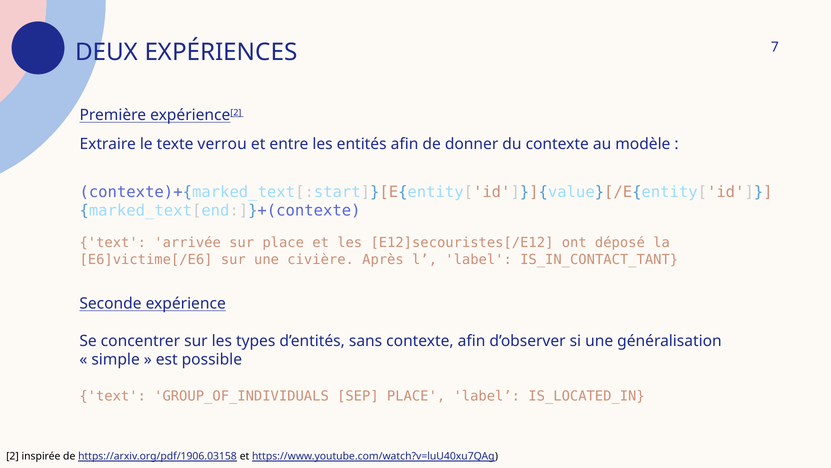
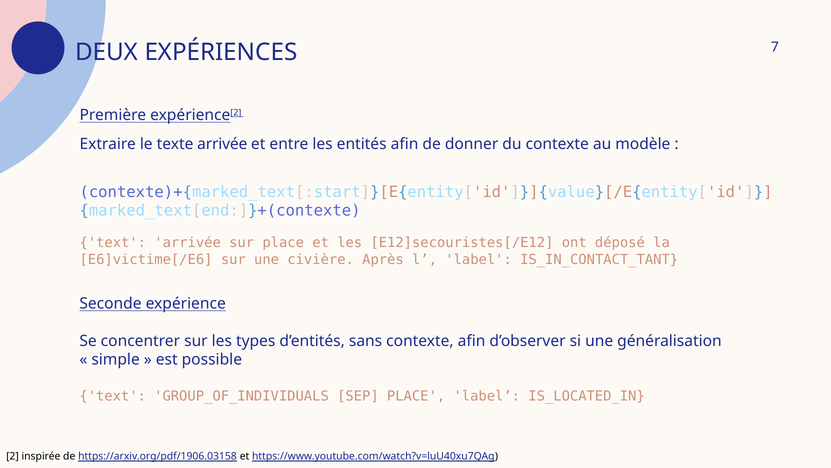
texte verrou: verrou -> arrivée
